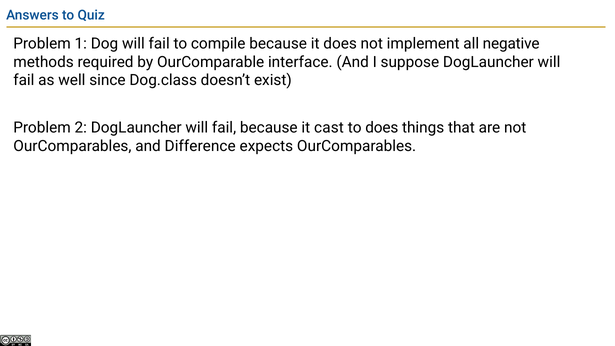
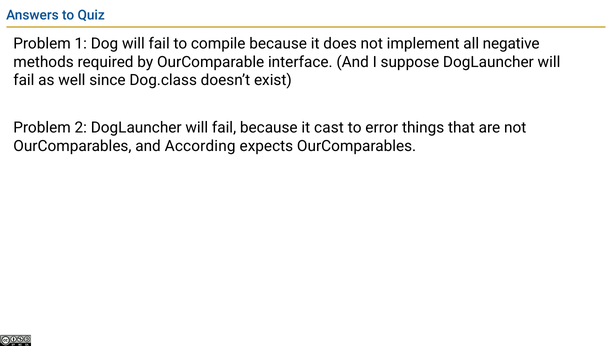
to does: does -> error
Difference: Difference -> According
